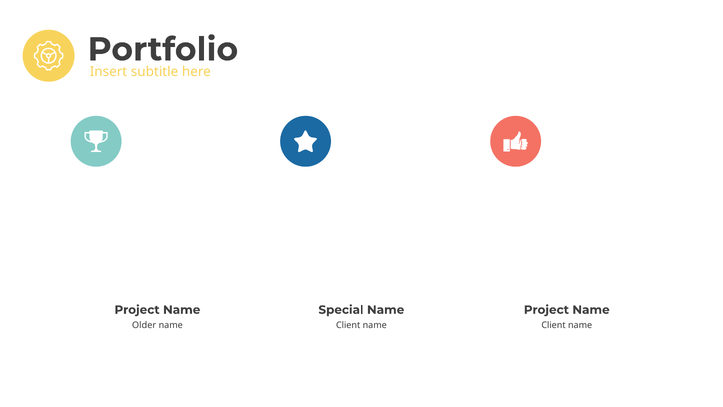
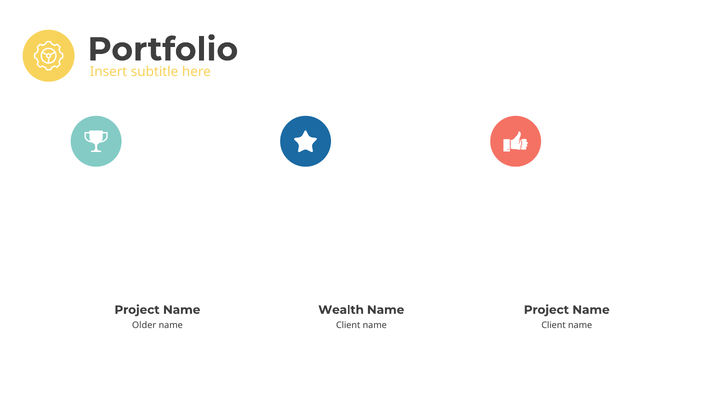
Special: Special -> Wealth
